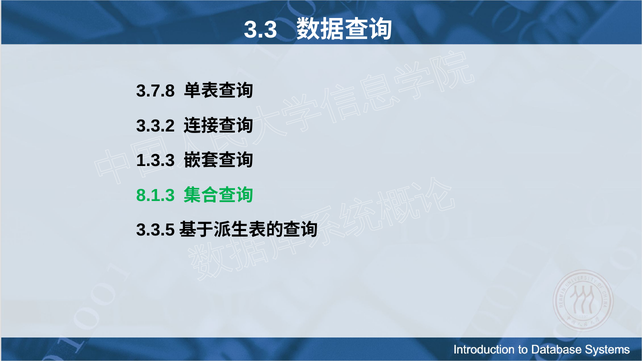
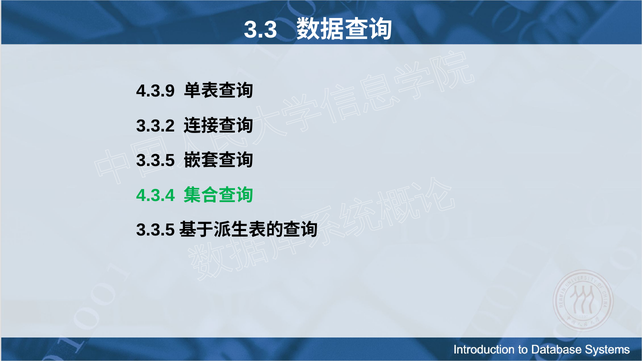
3.7.8: 3.7.8 -> 4.3.9
1.3.3 at (156, 161): 1.3.3 -> 3.3.5
8.1.3: 8.1.3 -> 4.3.4
